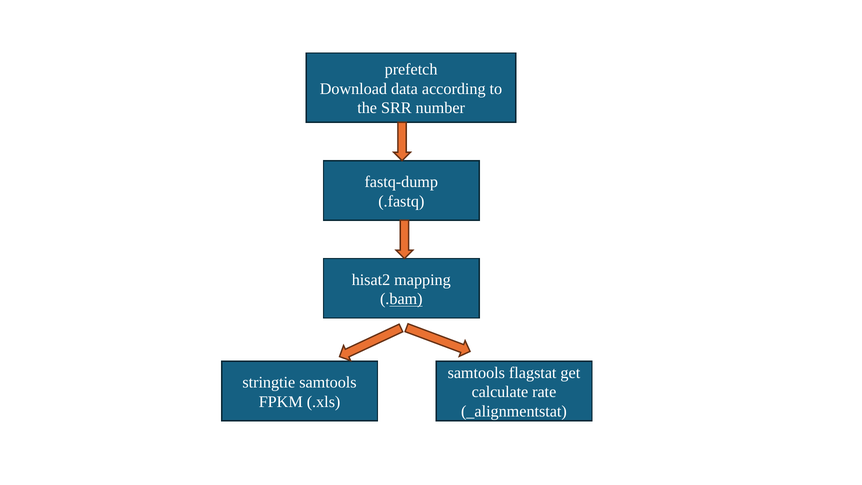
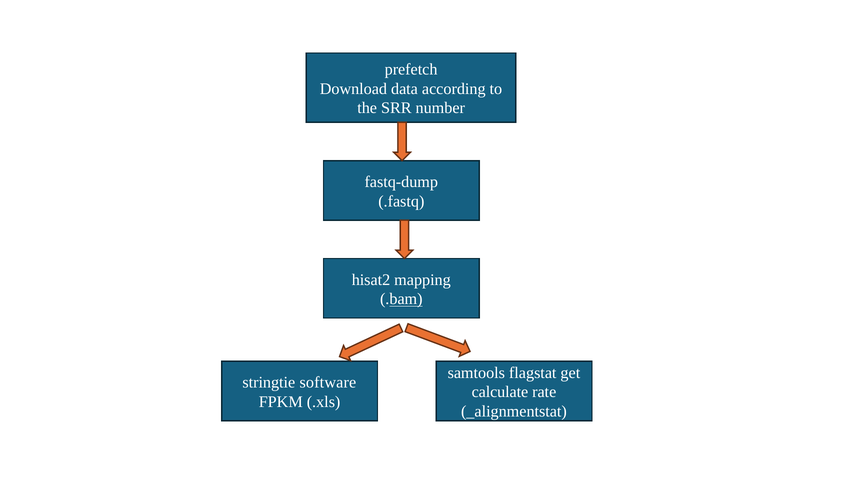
stringtie samtools: samtools -> software
